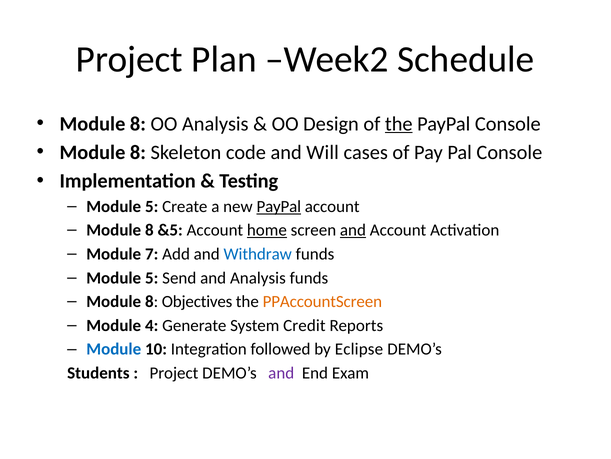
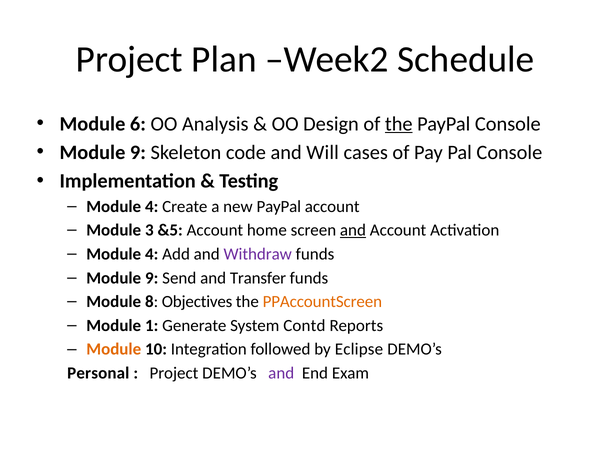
8 at (138, 124): 8 -> 6
8 at (138, 152): 8 -> 9
5 at (152, 206): 5 -> 4
PayPal at (279, 206) underline: present -> none
8 at (149, 230): 8 -> 3
home underline: present -> none
7 at (152, 254): 7 -> 4
Withdraw colour: blue -> purple
5 at (152, 277): 5 -> 9
and Analysis: Analysis -> Transfer
4: 4 -> 1
Credit: Credit -> Contd
Module at (114, 349) colour: blue -> orange
Students: Students -> Personal
